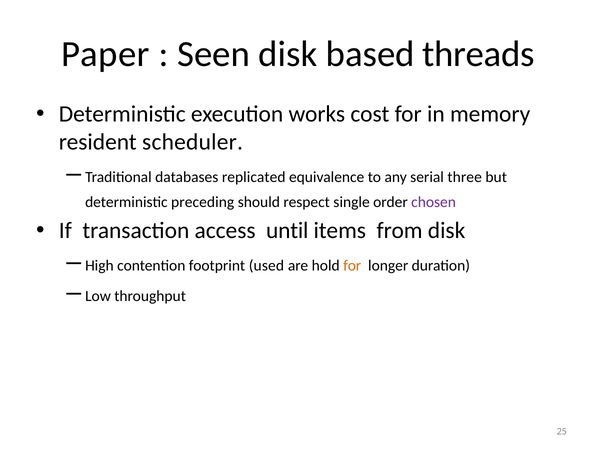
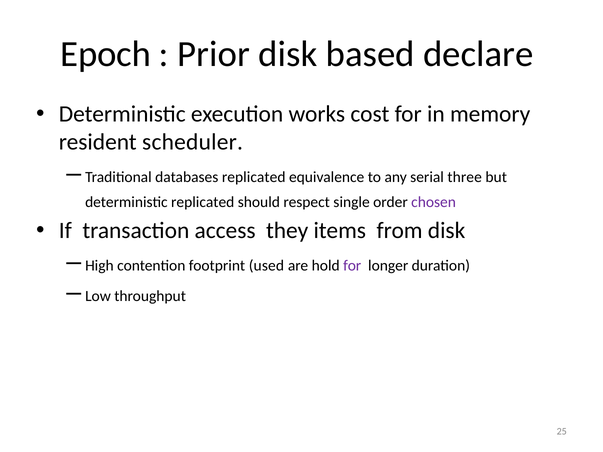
Paper: Paper -> Epoch
Seen: Seen -> Prior
threads: threads -> declare
deterministic preceding: preceding -> replicated
until: until -> they
for at (352, 266) colour: orange -> purple
